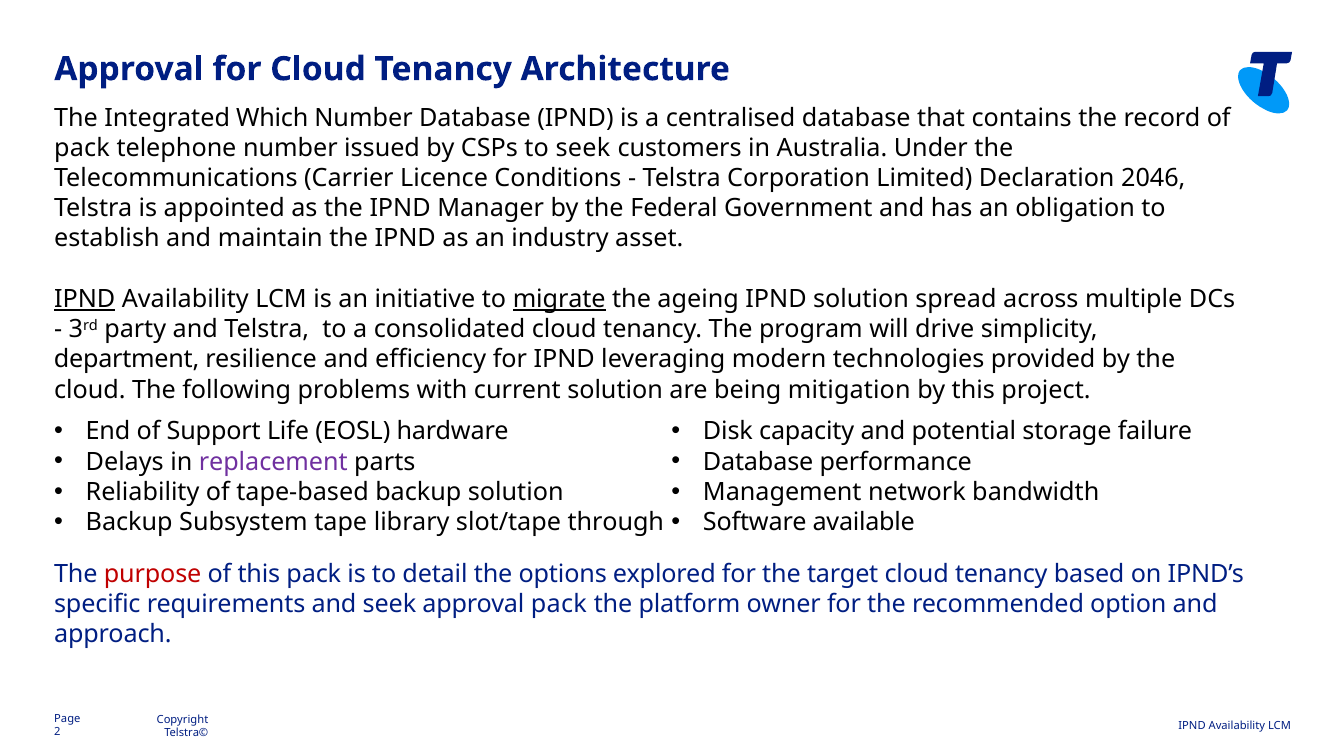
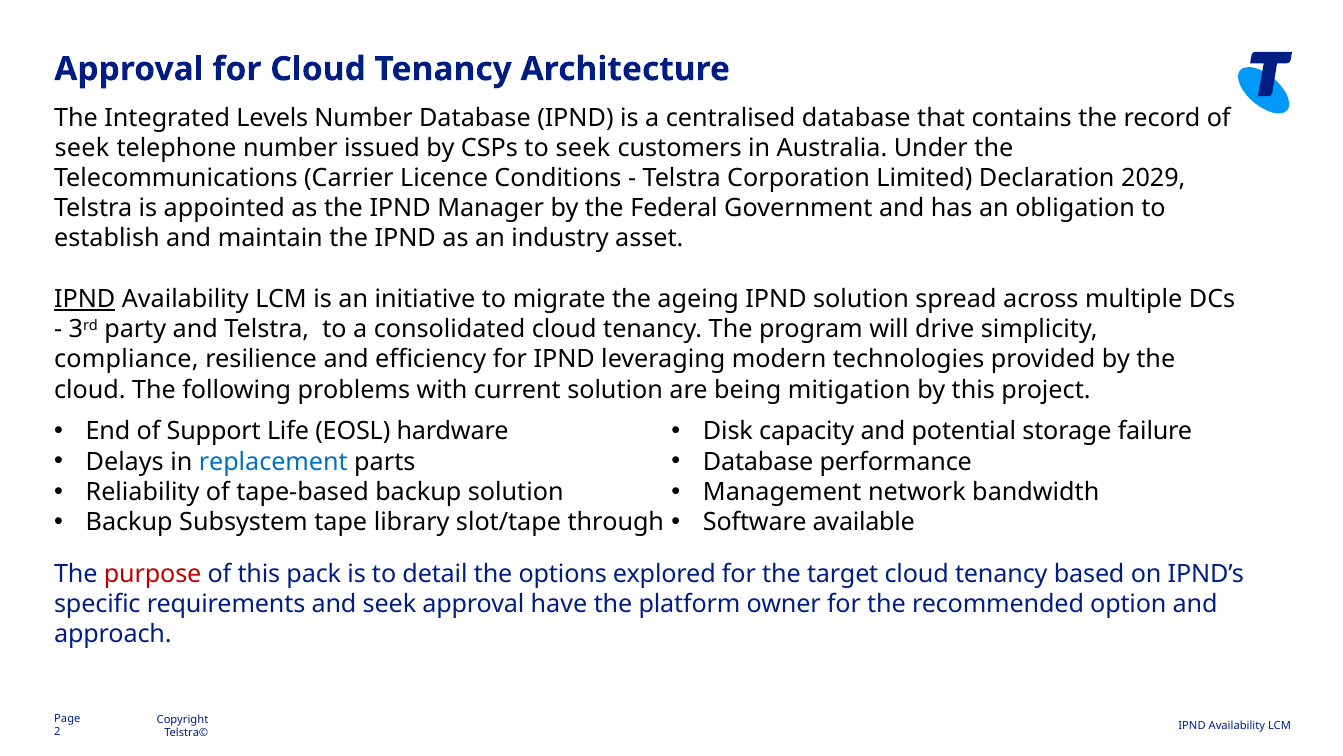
Which: Which -> Levels
pack at (82, 148): pack -> seek
2046: 2046 -> 2029
migrate underline: present -> none
department: department -> compliance
replacement colour: purple -> blue
approval pack: pack -> have
